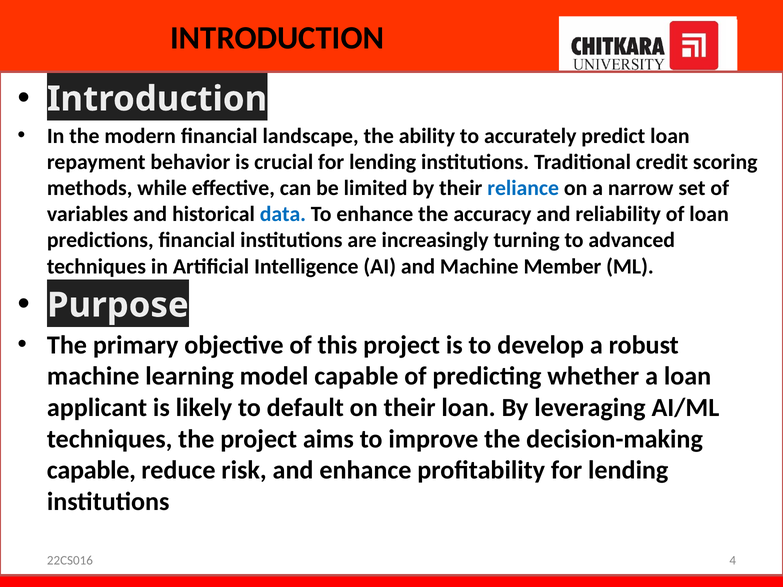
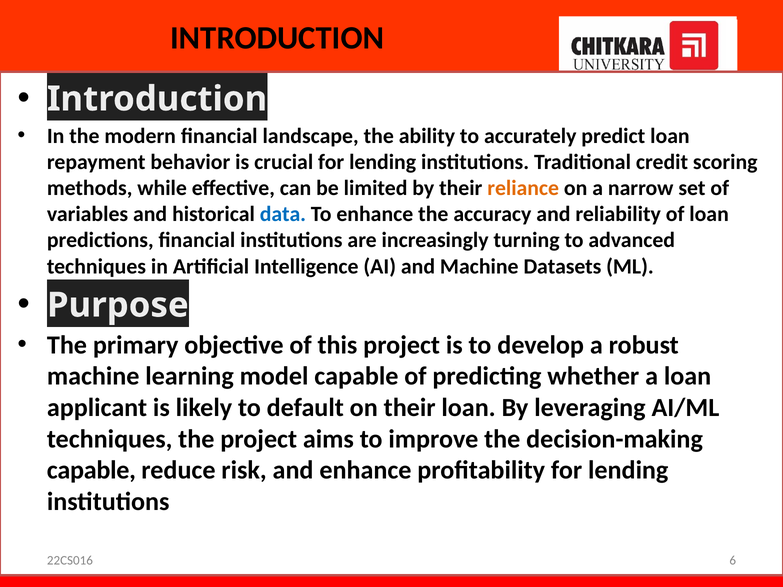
reliance colour: blue -> orange
Member: Member -> Datasets
4: 4 -> 6
